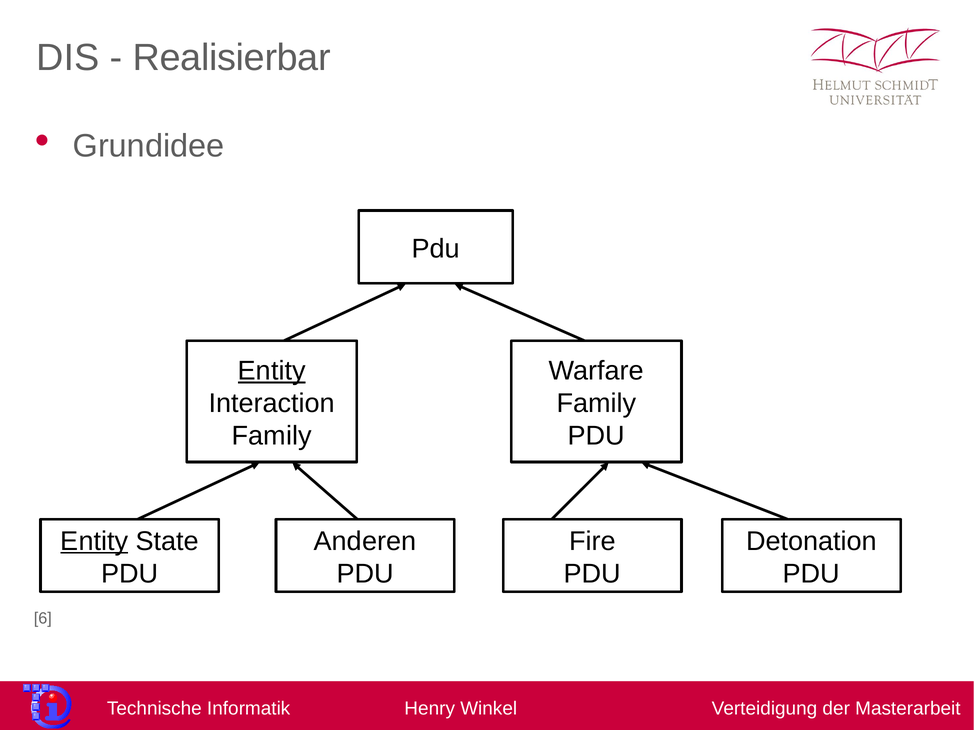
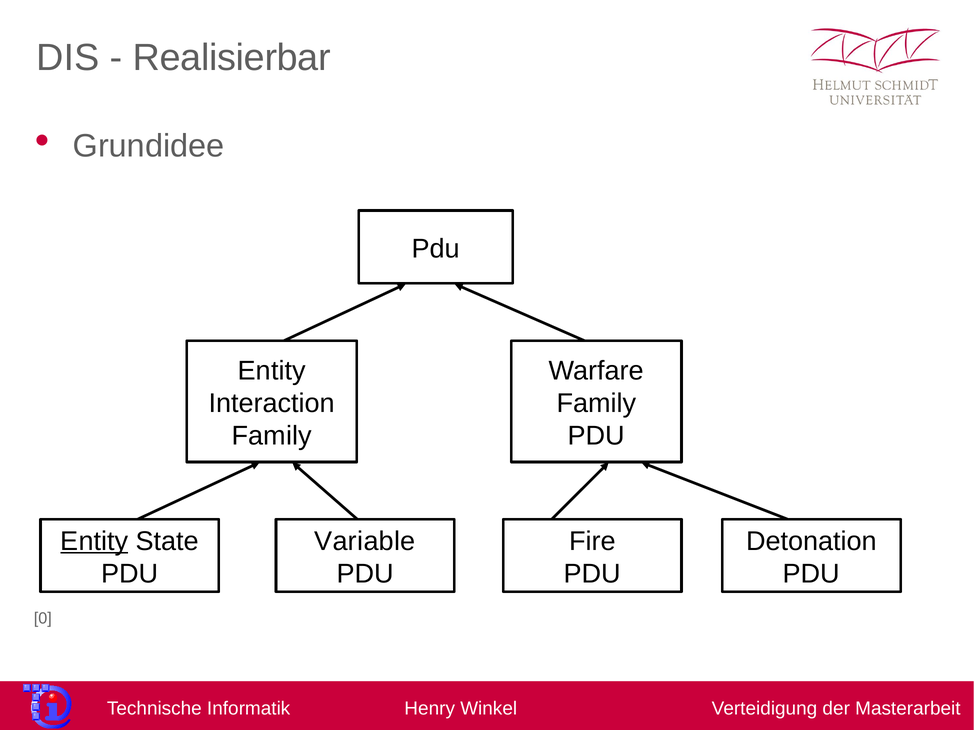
Entity at (272, 371) underline: present -> none
Anderen: Anderen -> Variable
6: 6 -> 0
